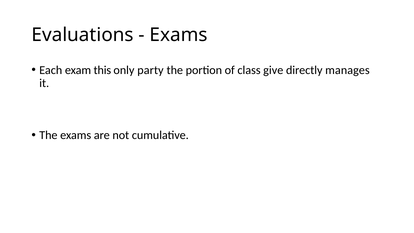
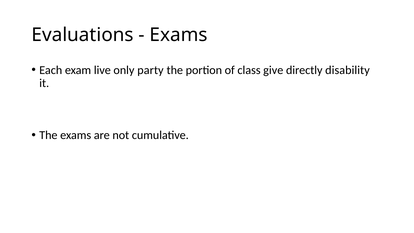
this: this -> live
manages: manages -> disability
